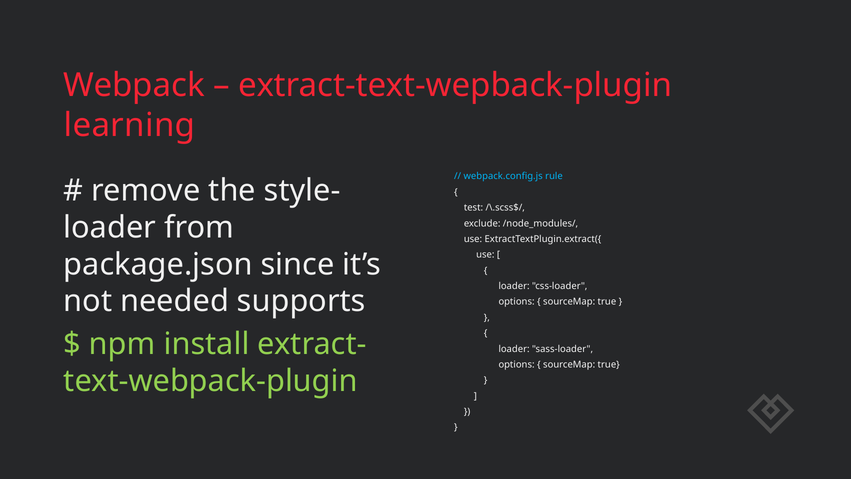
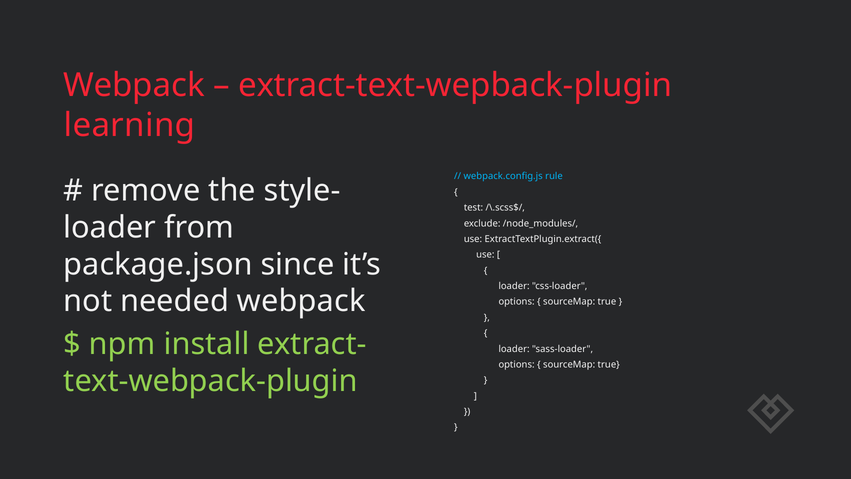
needed supports: supports -> webpack
